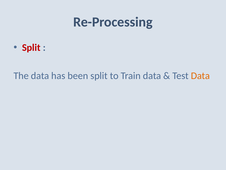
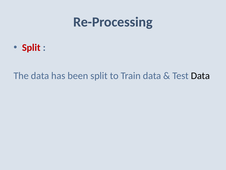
Data at (200, 76) colour: orange -> black
